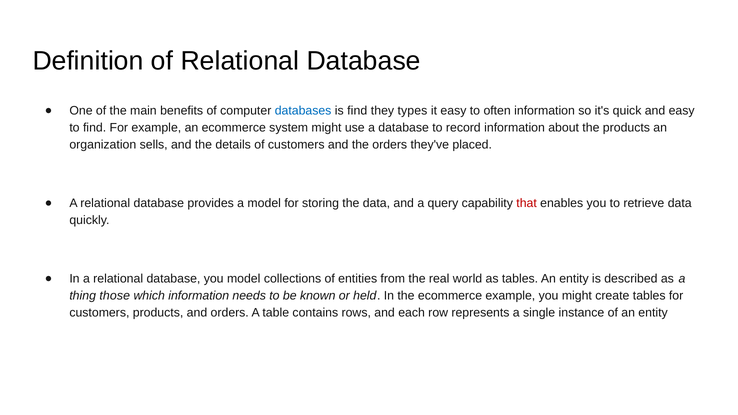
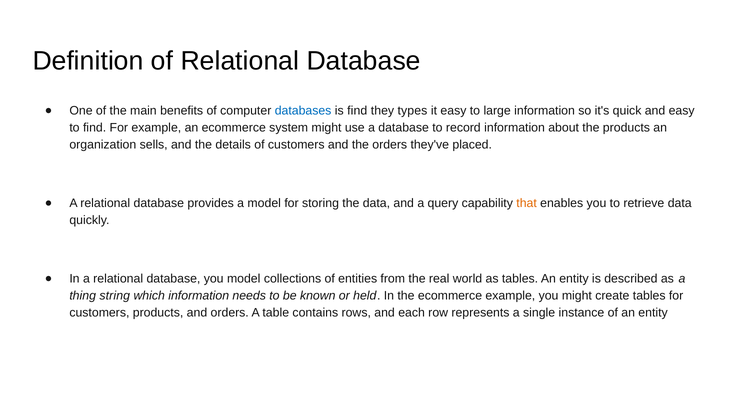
often: often -> large
that colour: red -> orange
those: those -> string
